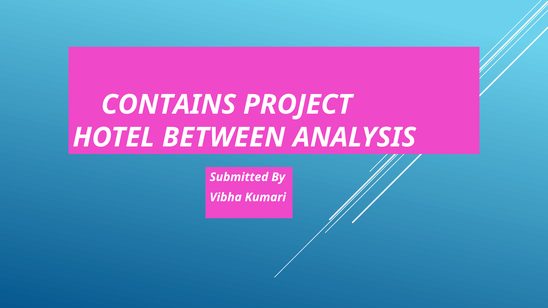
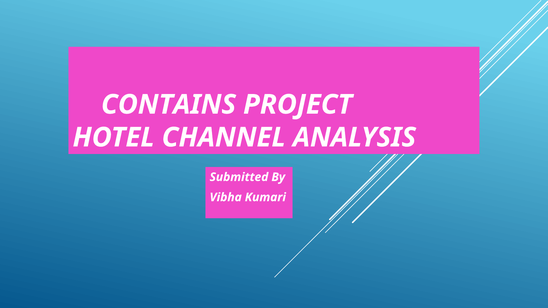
BETWEEN: BETWEEN -> CHANNEL
